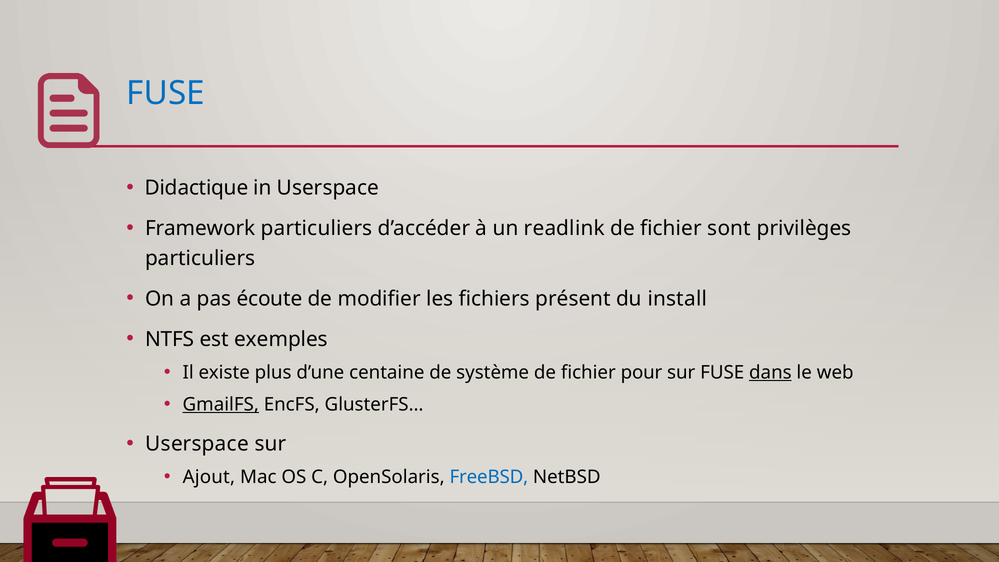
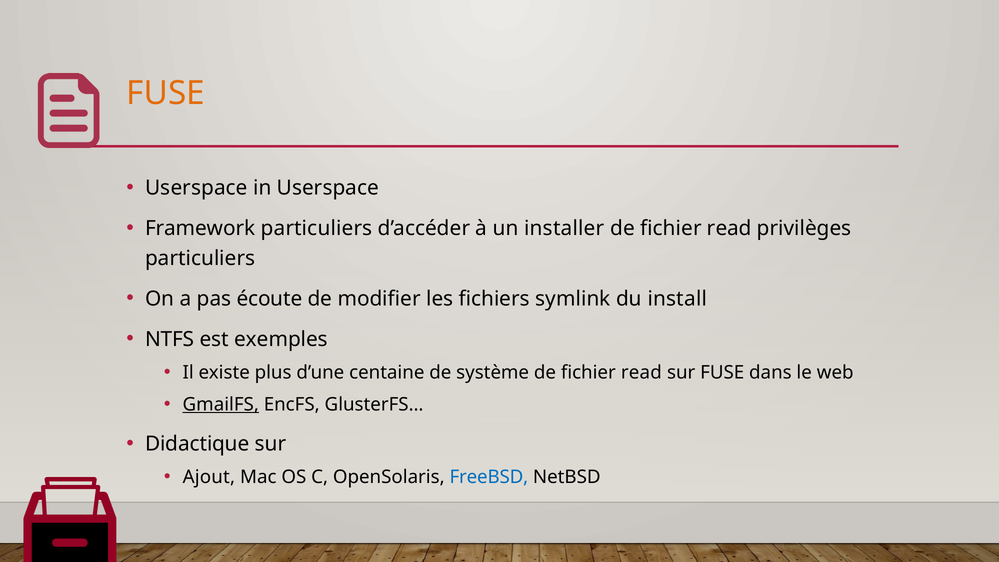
FUSE at (166, 93) colour: blue -> orange
Didactique at (197, 188): Didactique -> Userspace
readlink: readlink -> installer
sont at (729, 228): sont -> read
présent: présent -> symlink
système de fichier pour: pour -> read
dans underline: present -> none
Userspace at (197, 444): Userspace -> Didactique
